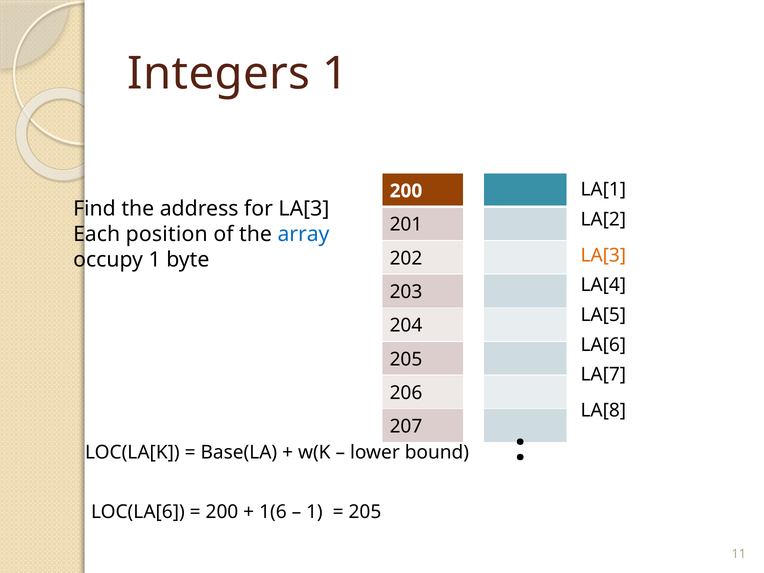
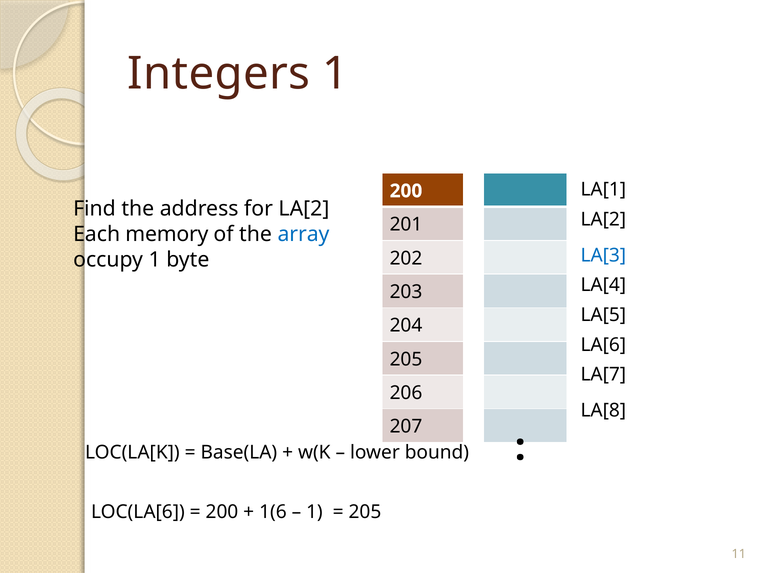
for LA[3: LA[3 -> LA[2
position: position -> memory
LA[3 at (603, 255) colour: orange -> blue
